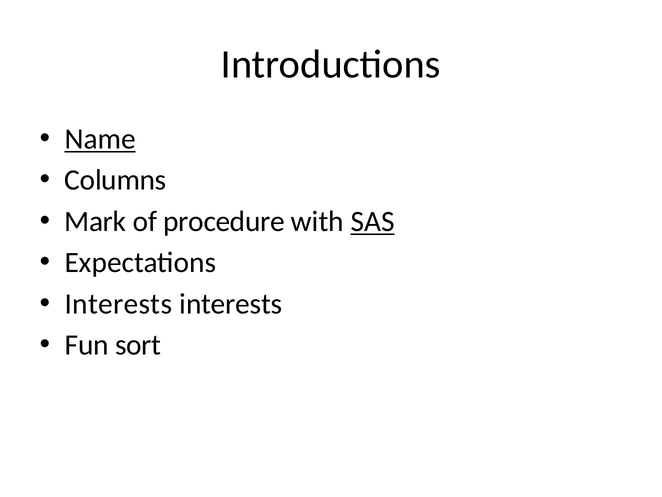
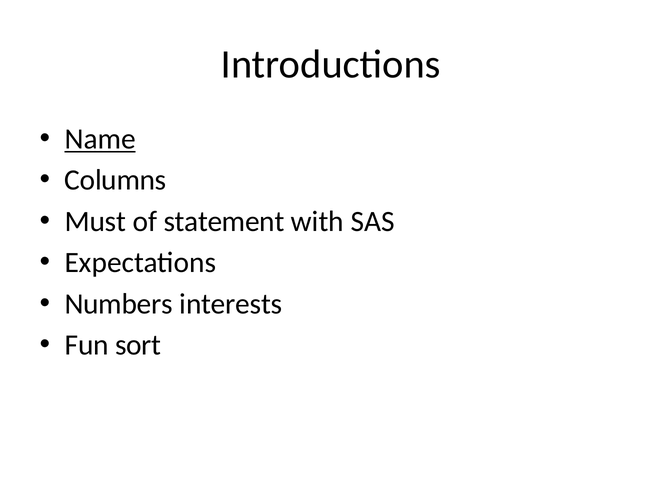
Mark: Mark -> Must
procedure: procedure -> statement
SAS underline: present -> none
Interests at (118, 304): Interests -> Numbers
